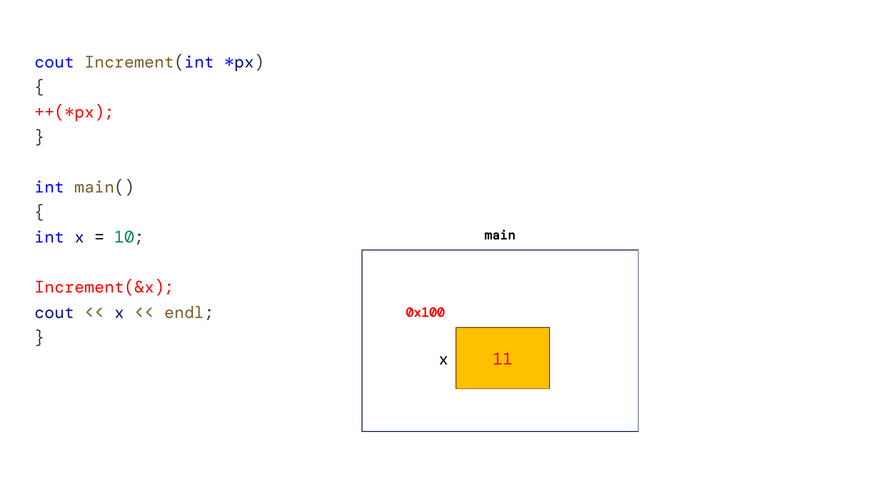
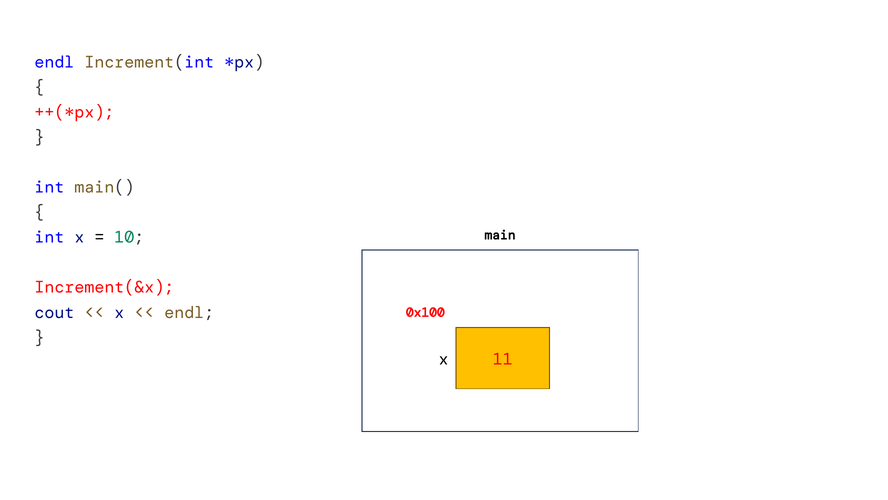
cout at (54, 62): cout -> endl
